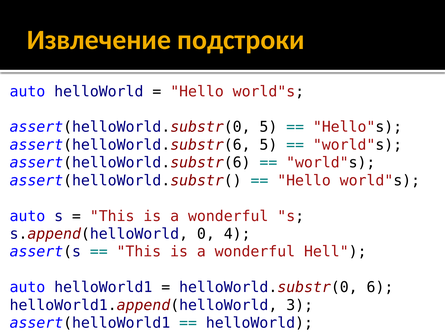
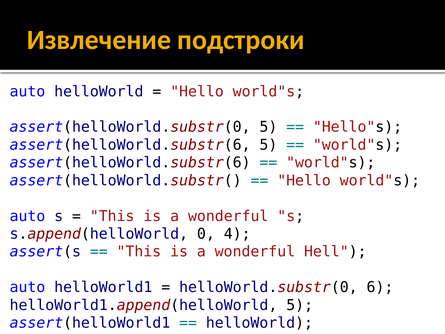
helloWorld1.append(helloWorld 3: 3 -> 5
